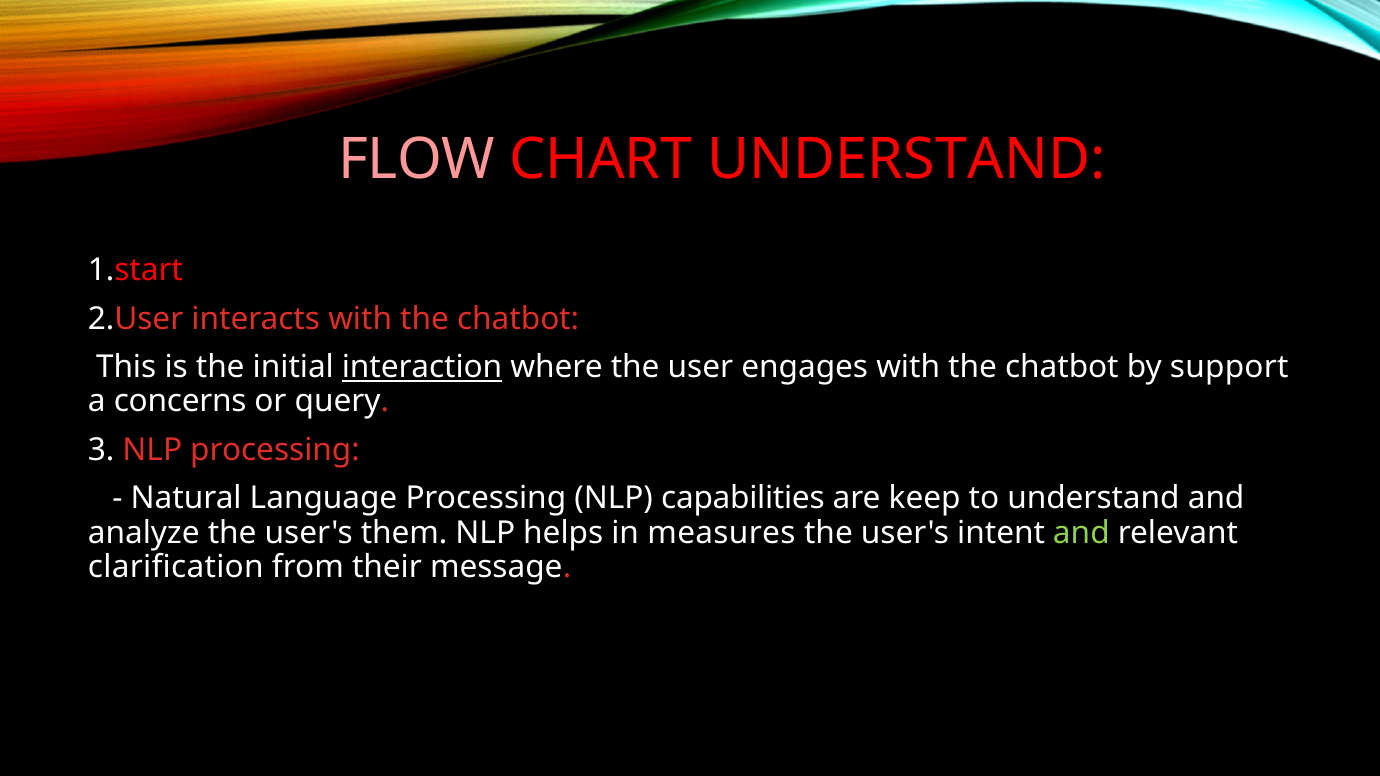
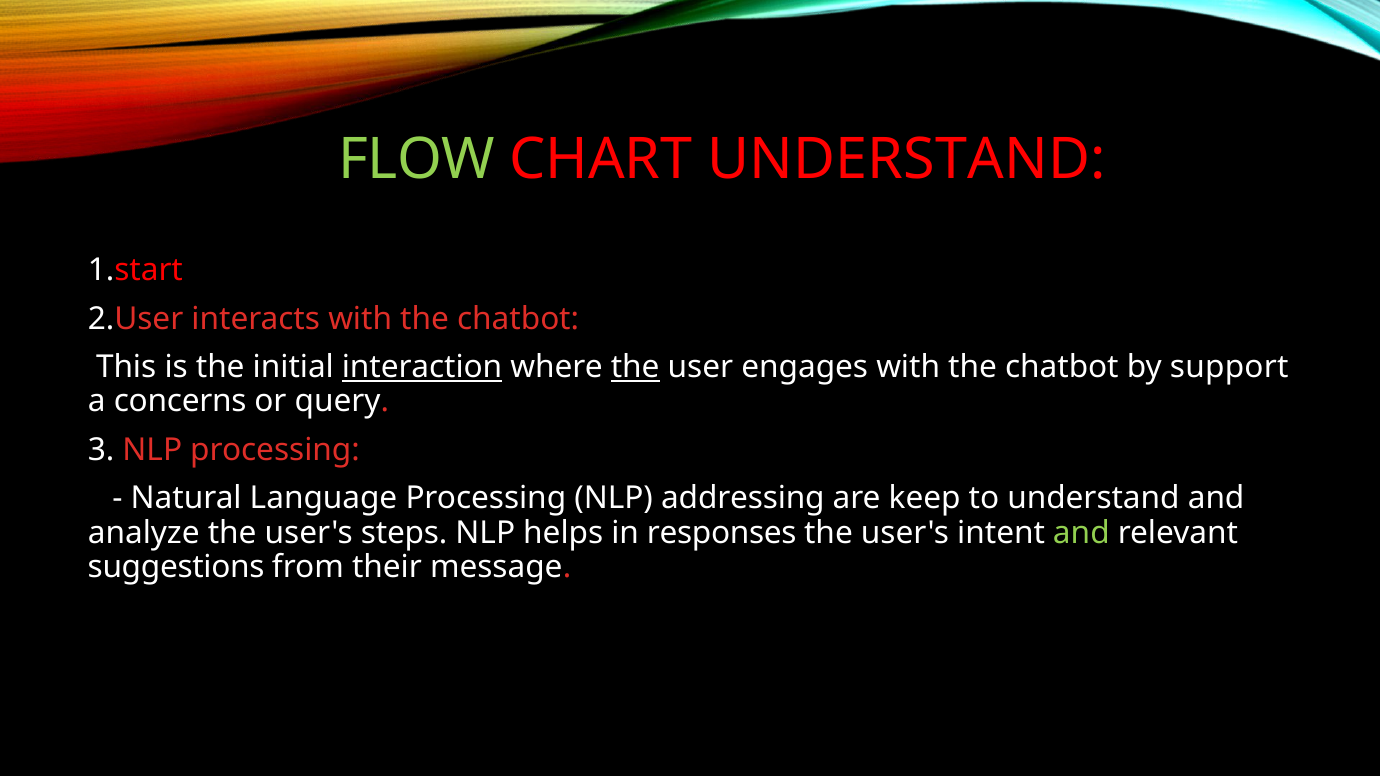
FLOW colour: pink -> light green
the at (635, 367) underline: none -> present
capabilities: capabilities -> addressing
them: them -> steps
measures: measures -> responses
clarification: clarification -> suggestions
